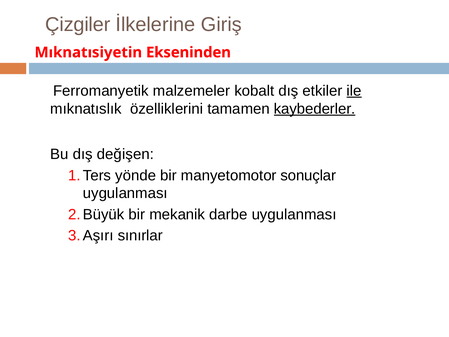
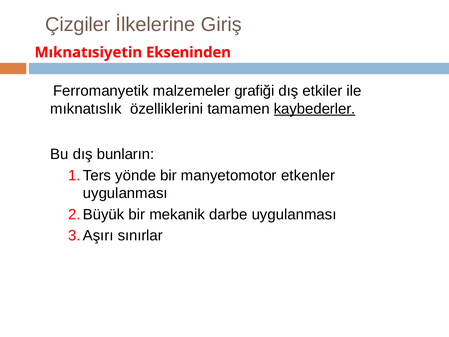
kobalt: kobalt -> grafiği
ile underline: present -> none
değişen: değişen -> bunların
sonuçlar: sonuçlar -> etkenler
